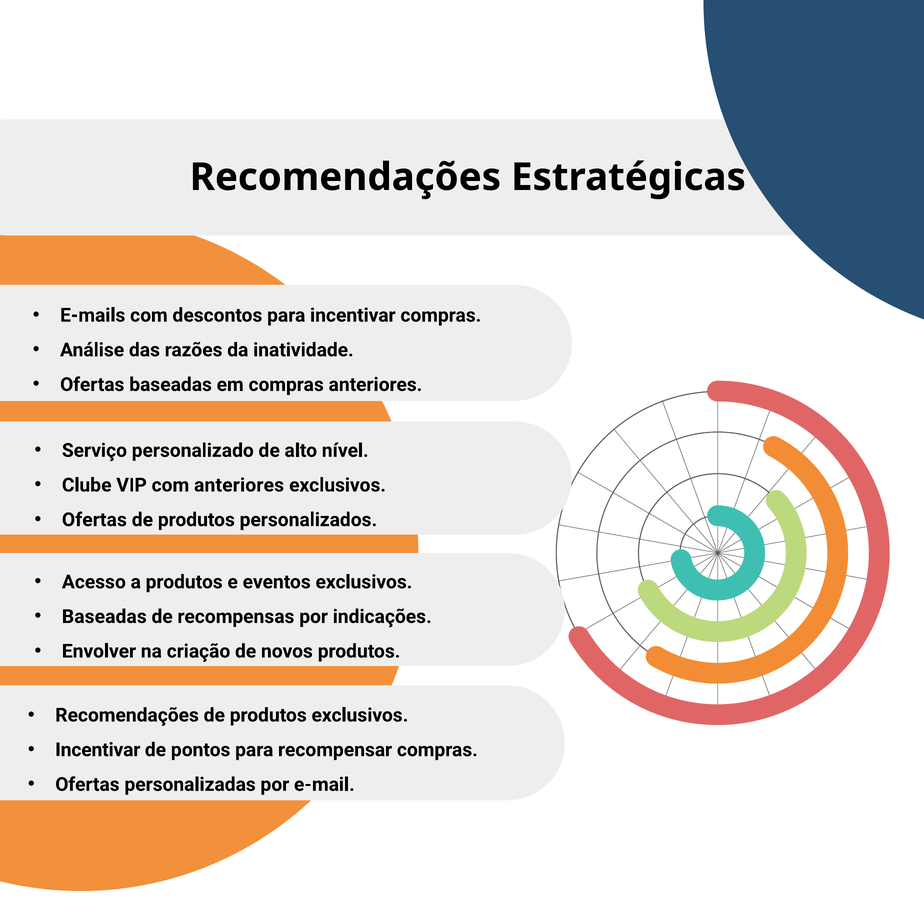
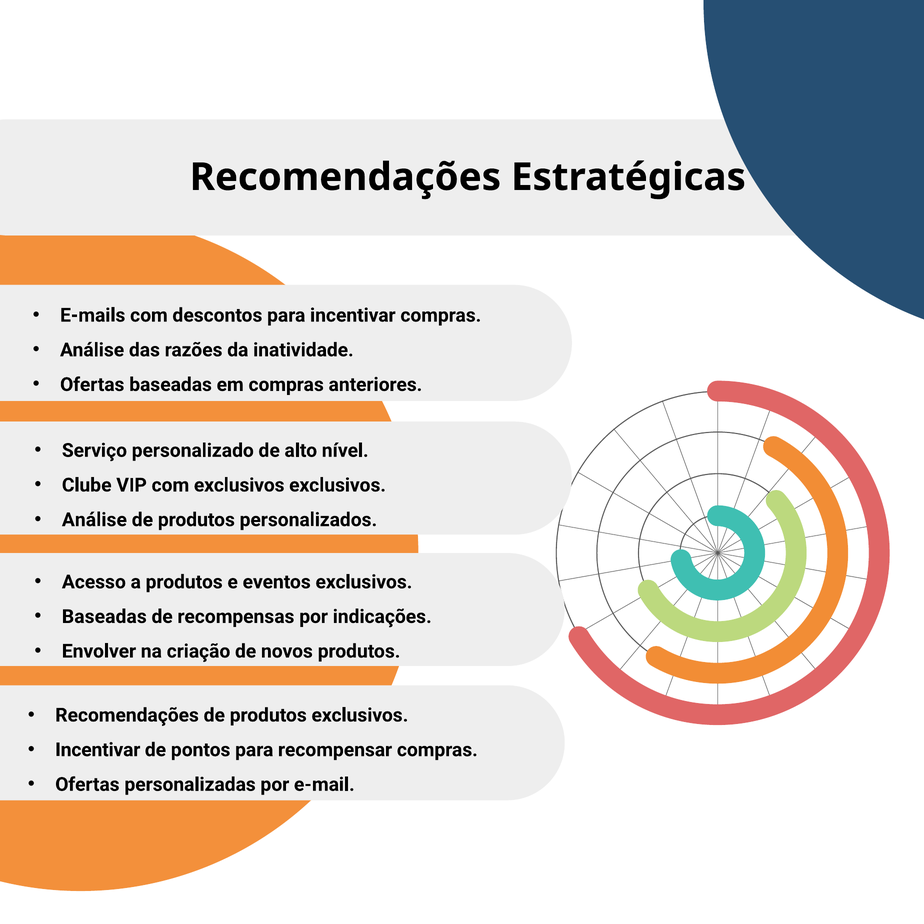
com anteriores: anteriores -> exclusivos
Ofertas at (94, 520): Ofertas -> Análise
